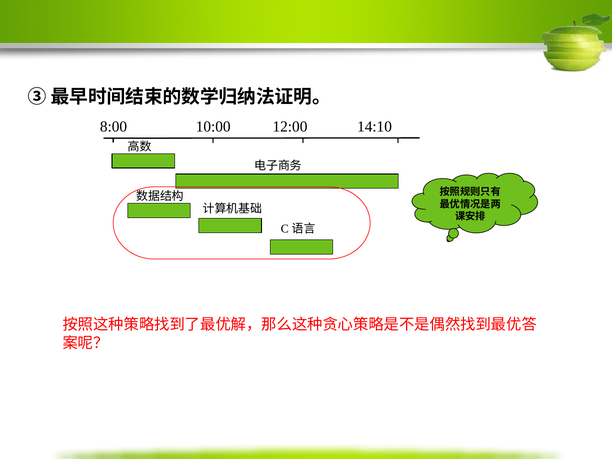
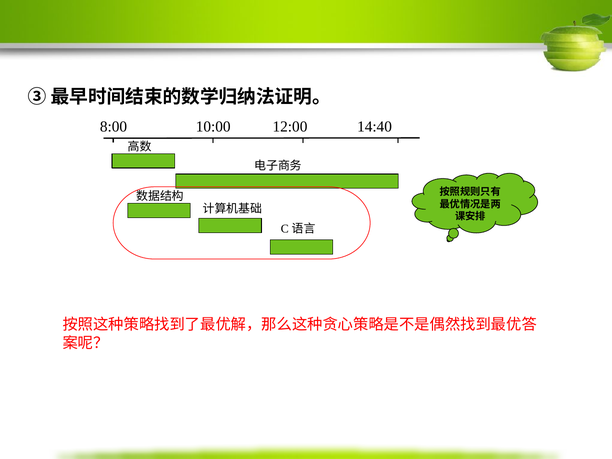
14:10: 14:10 -> 14:40
